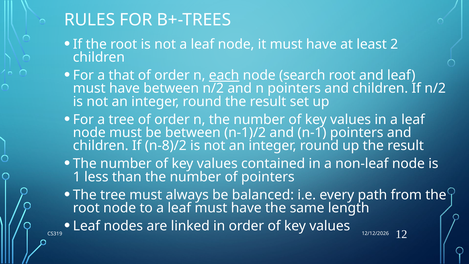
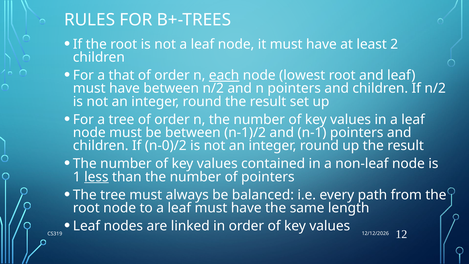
search: search -> lowest
n-8)/2: n-8)/2 -> n-0)/2
less underline: none -> present
